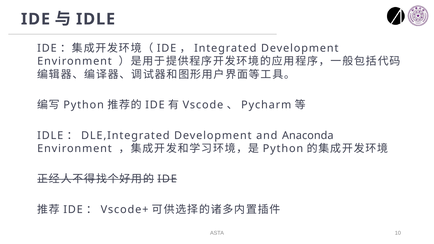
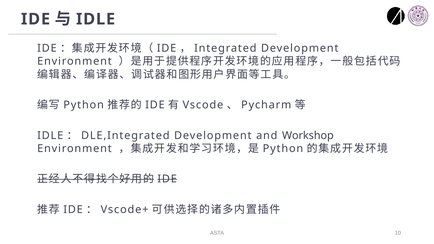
Anaconda: Anaconda -> Workshop
